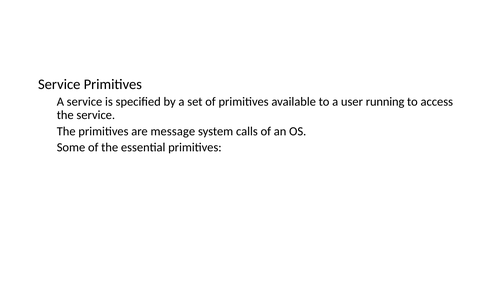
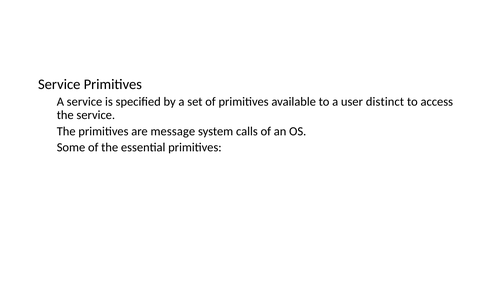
running: running -> distinct
